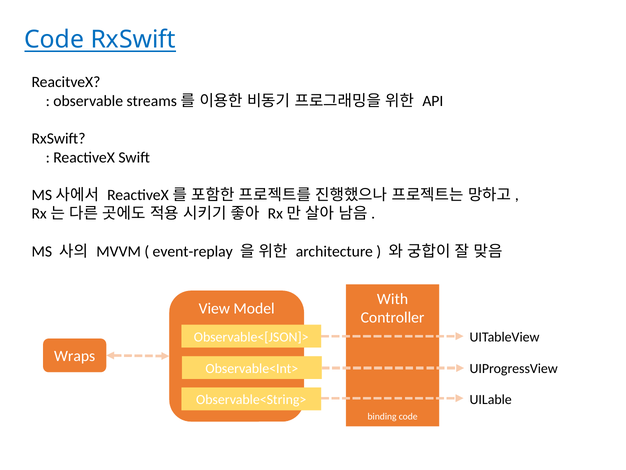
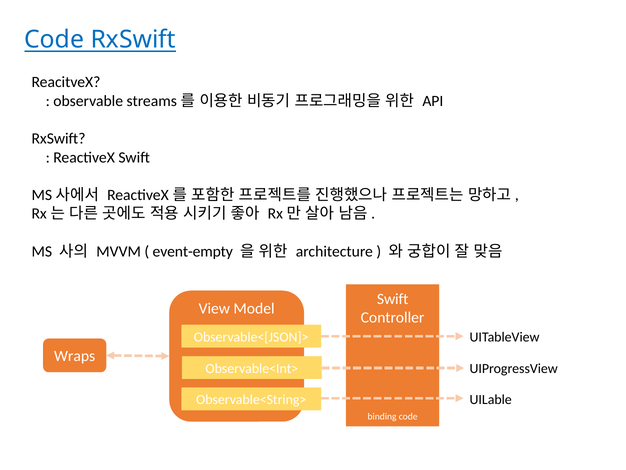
event-replay: event-replay -> event-empty
With at (393, 299): With -> Swift
